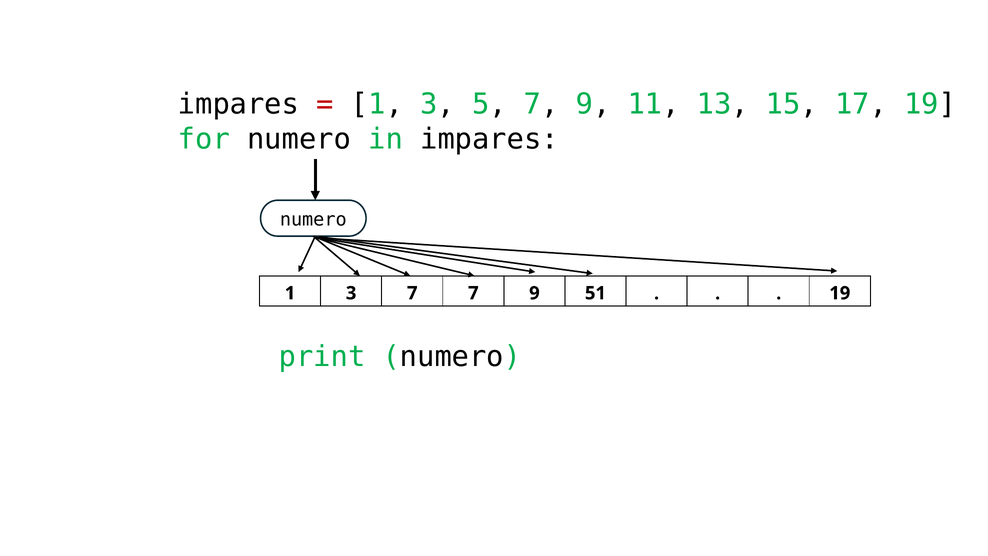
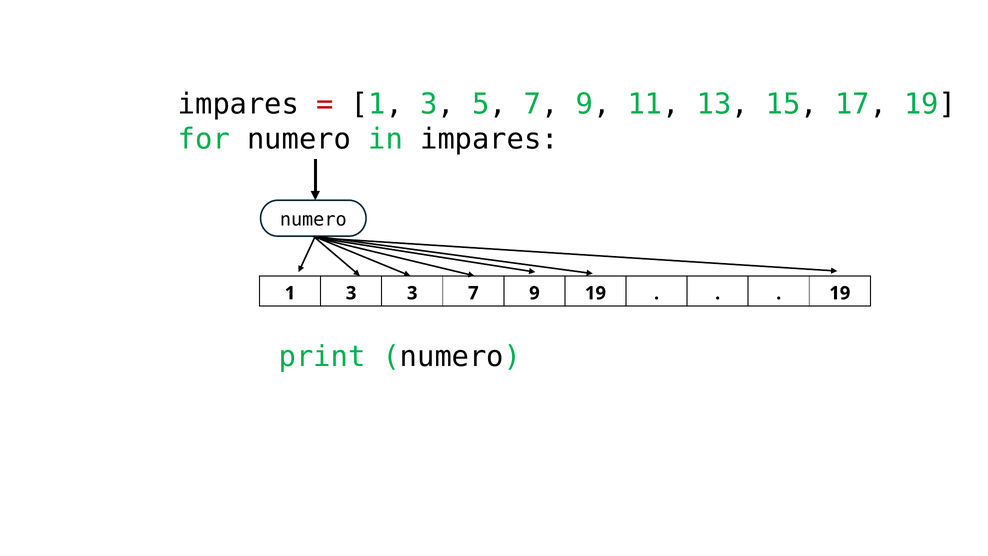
3 7: 7 -> 3
9 51: 51 -> 19
